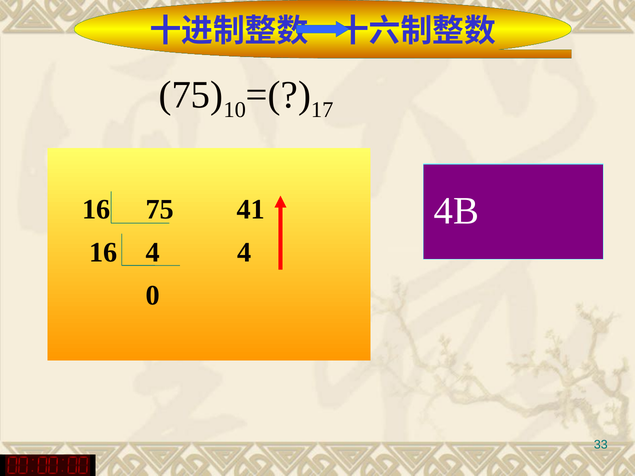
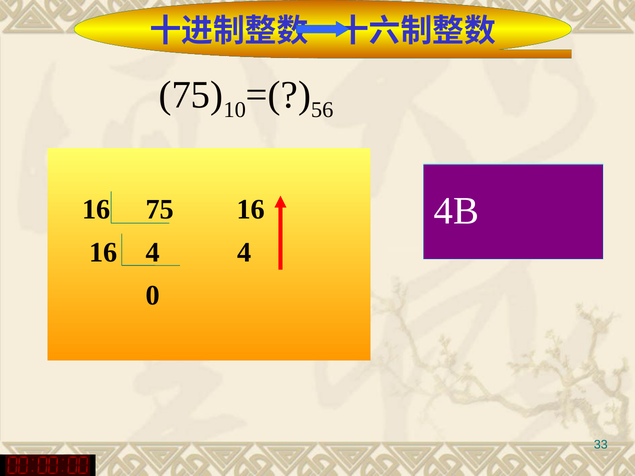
17: 17 -> 56
75 41: 41 -> 16
